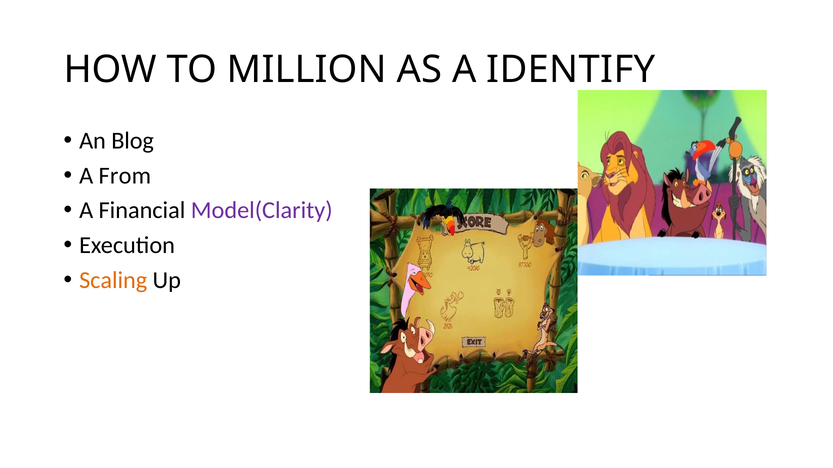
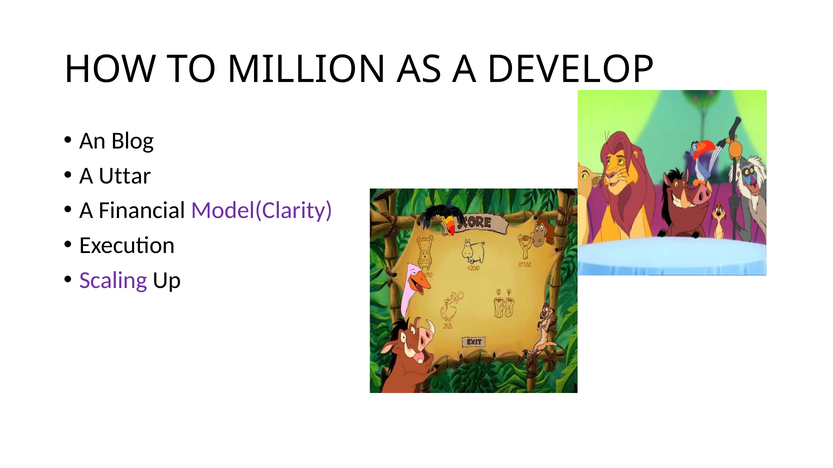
IDENTIFY: IDENTIFY -> DEVELOP
From: From -> Uttar
Scaling colour: orange -> purple
